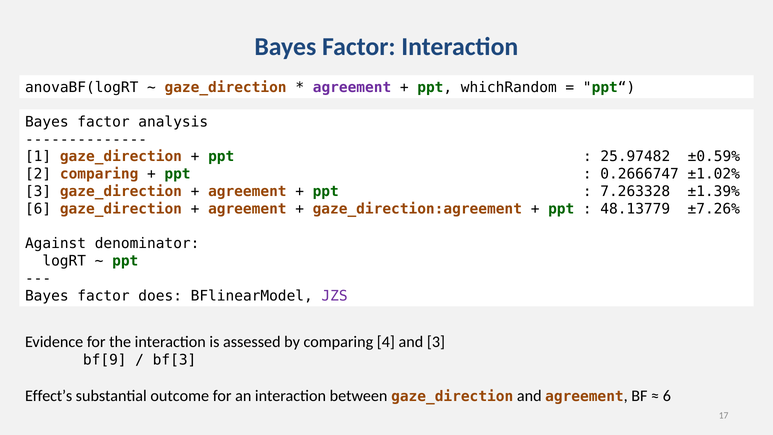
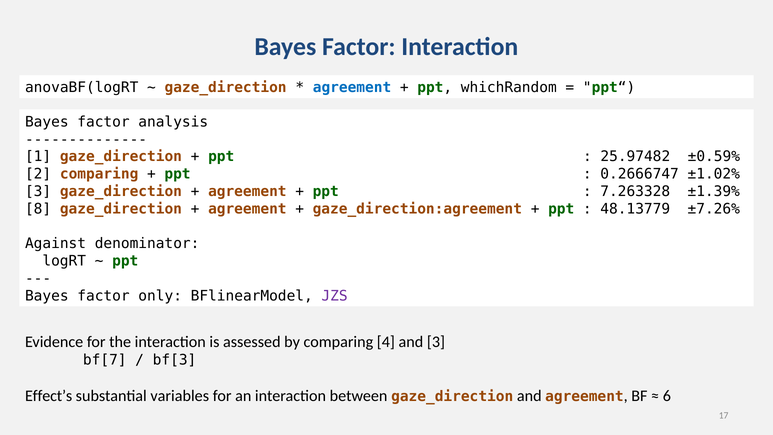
agreement at (352, 88) colour: purple -> blue
6 at (38, 209): 6 -> 8
does: does -> only
bf[9: bf[9 -> bf[7
outcome: outcome -> variables
